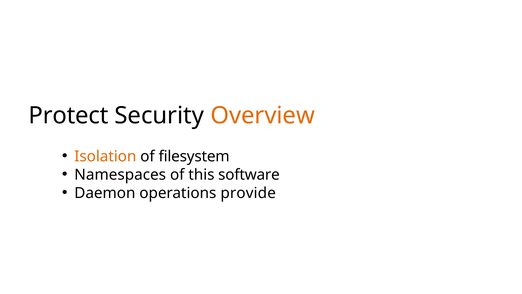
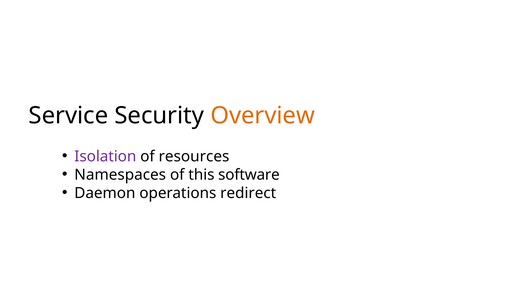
Protect: Protect -> Service
Isolation colour: orange -> purple
filesystem: filesystem -> resources
provide: provide -> redirect
